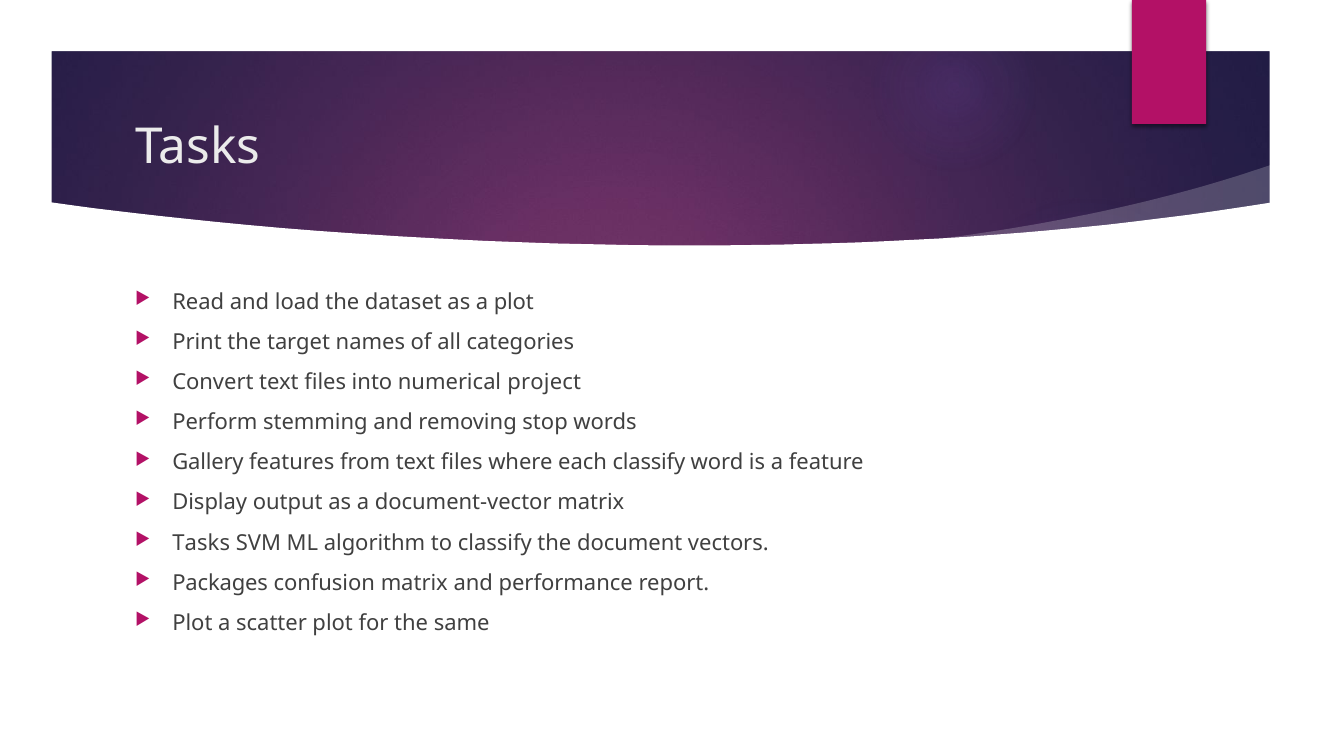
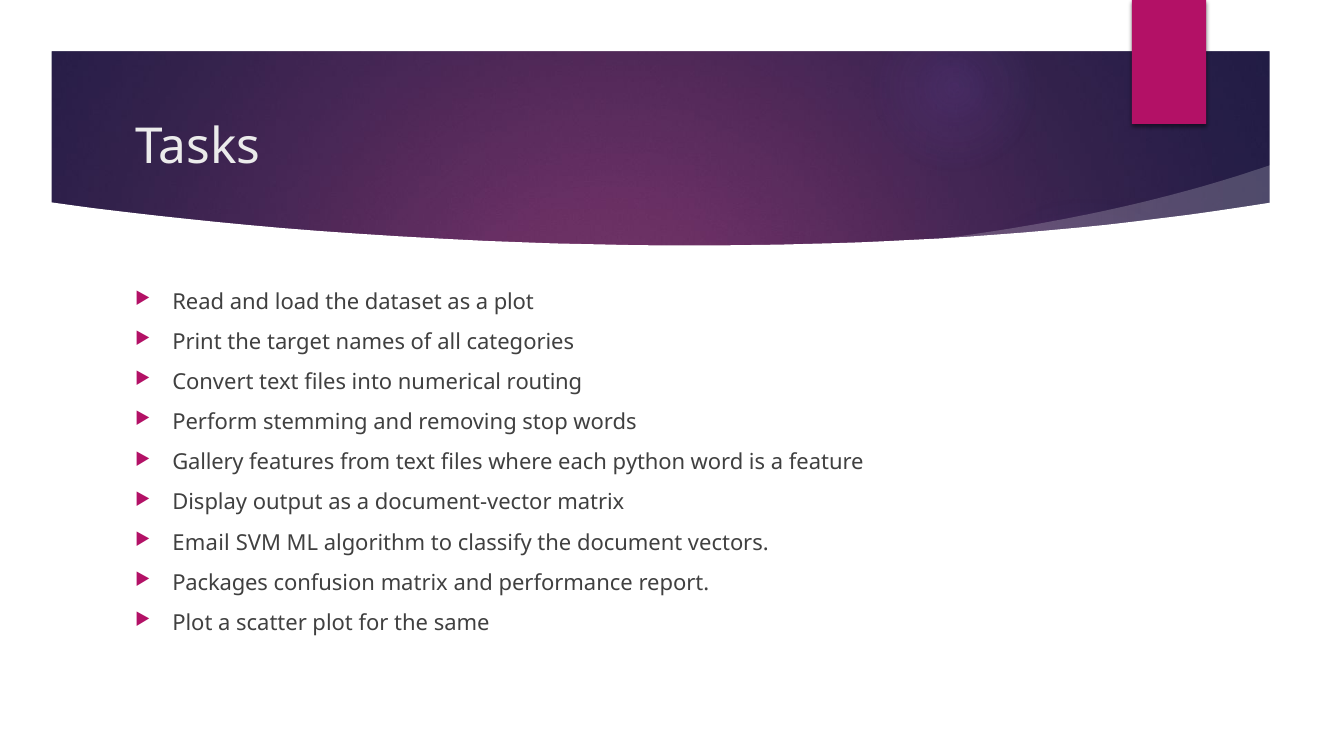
project: project -> routing
each classify: classify -> python
Tasks at (201, 543): Tasks -> Email
